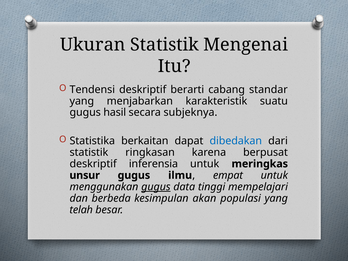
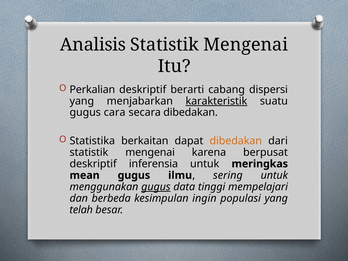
Ukuran: Ukuran -> Analisis
Tendensi: Tendensi -> Perkalian
standar: standar -> dispersi
karakteristik underline: none -> present
hasil: hasil -> cara
secara subjeknya: subjeknya -> dibedakan
dibedakan at (236, 141) colour: blue -> orange
ringkasan at (150, 152): ringkasan -> mengenai
unsur: unsur -> mean
empat: empat -> sering
akan: akan -> ingin
